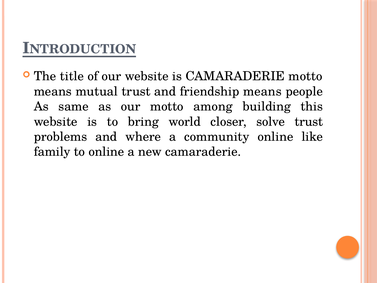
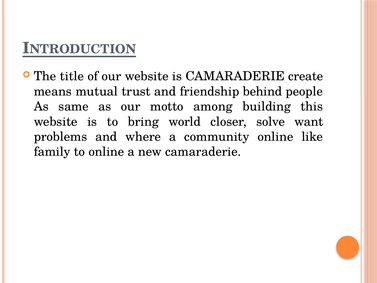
CAMARADERIE motto: motto -> create
friendship means: means -> behind
solve trust: trust -> want
